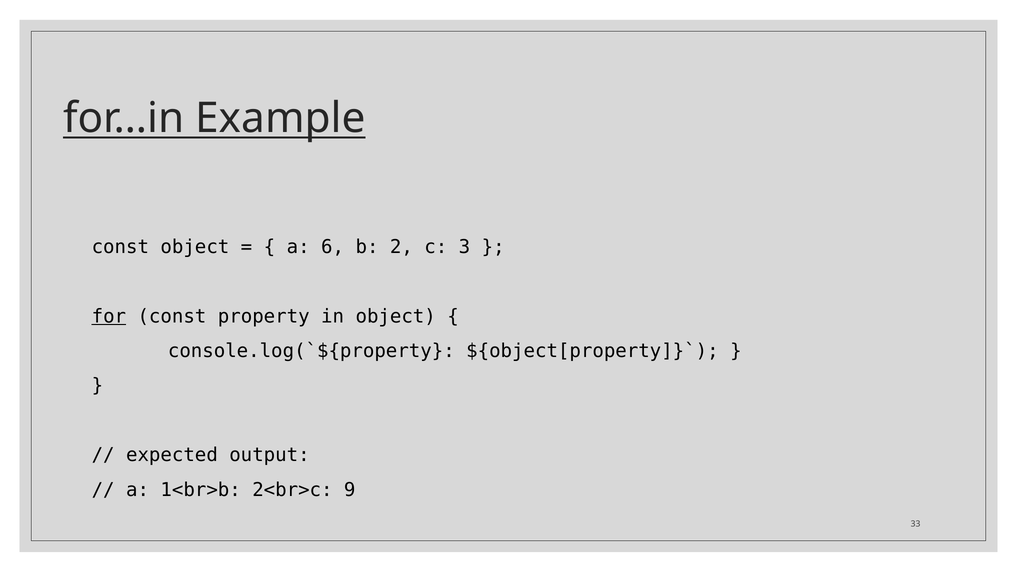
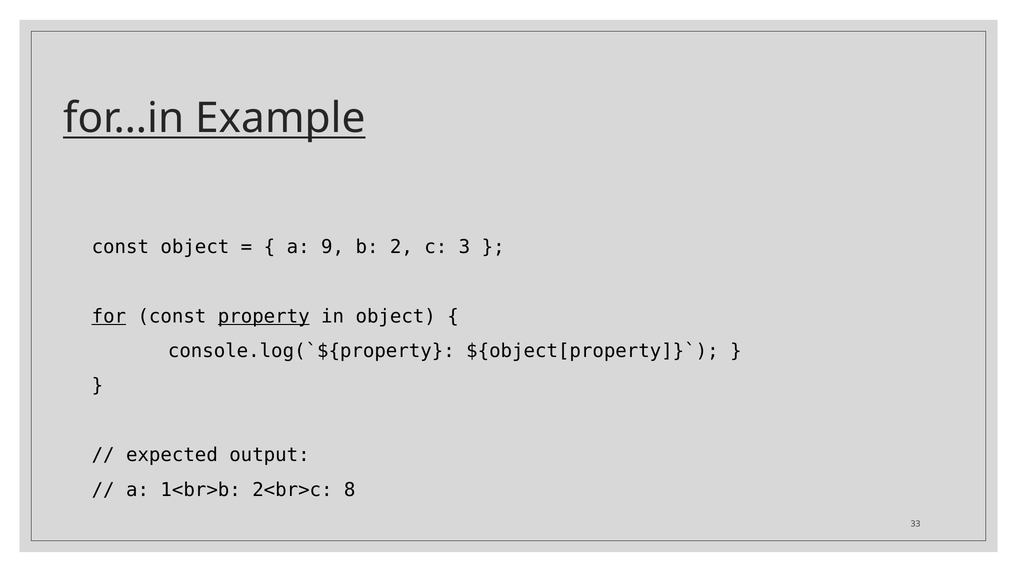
6: 6 -> 9
property underline: none -> present
9: 9 -> 8
